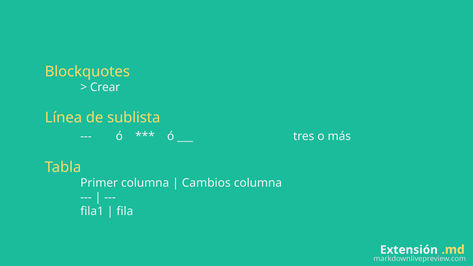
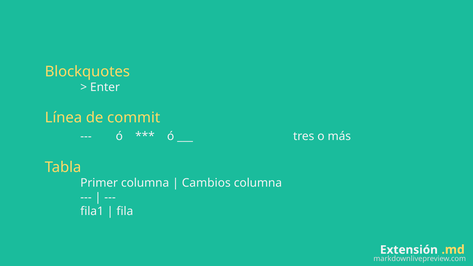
Crear: Crear -> Enter
sublista: sublista -> commit
